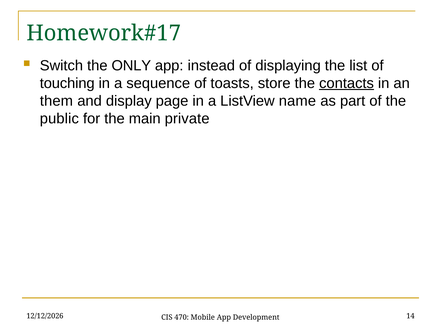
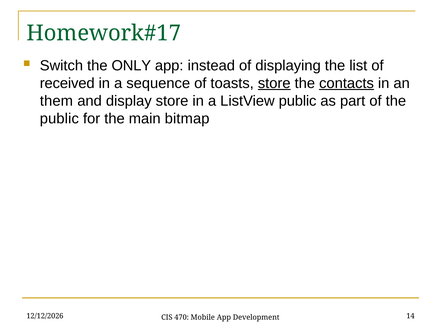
touching: touching -> received
store at (274, 83) underline: none -> present
display page: page -> store
ListView name: name -> public
private: private -> bitmap
